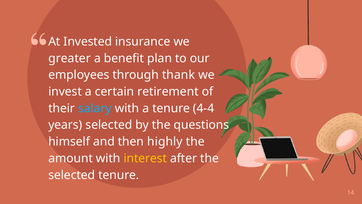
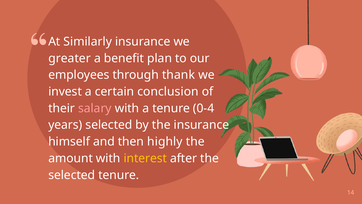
Invested: Invested -> Similarly
retirement: retirement -> conclusion
salary colour: light blue -> pink
4-4: 4-4 -> 0-4
the questions: questions -> insurance
